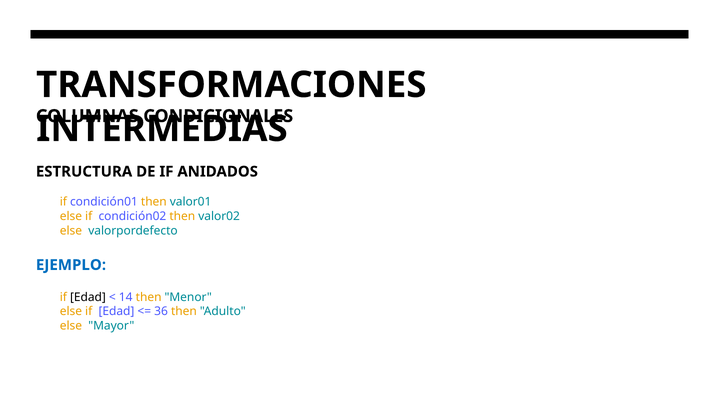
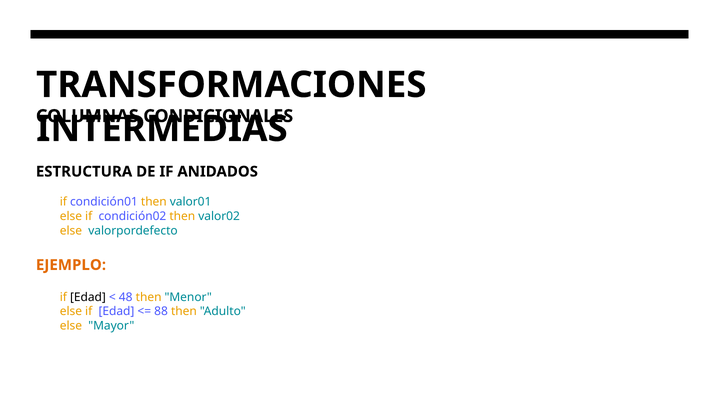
EJEMPLO colour: blue -> orange
14: 14 -> 48
36: 36 -> 88
